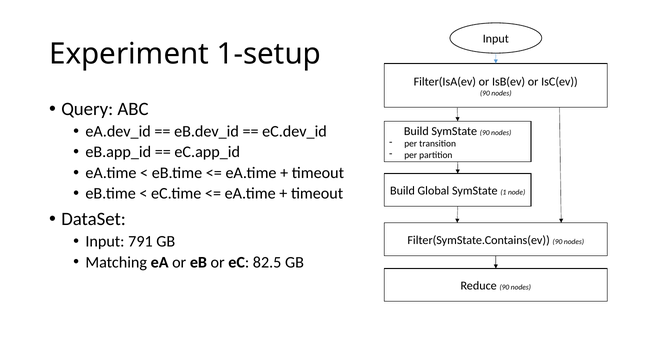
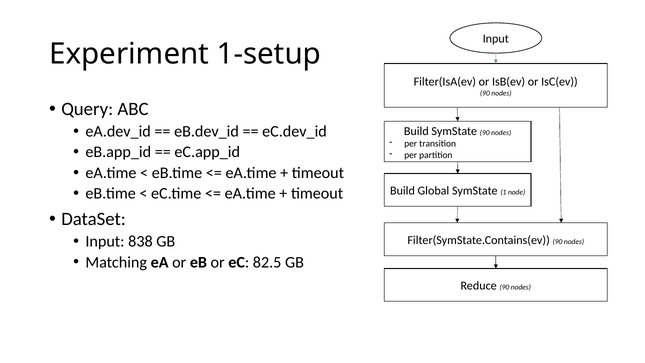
791: 791 -> 838
